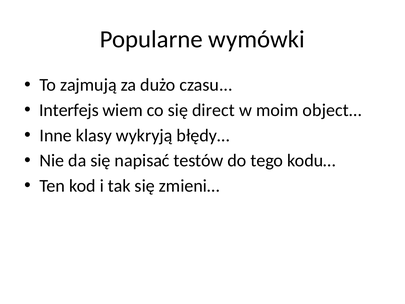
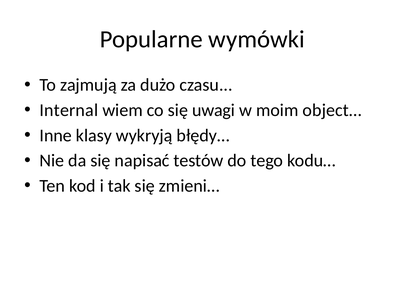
Interfejs: Interfejs -> Internal
direct: direct -> uwagi
